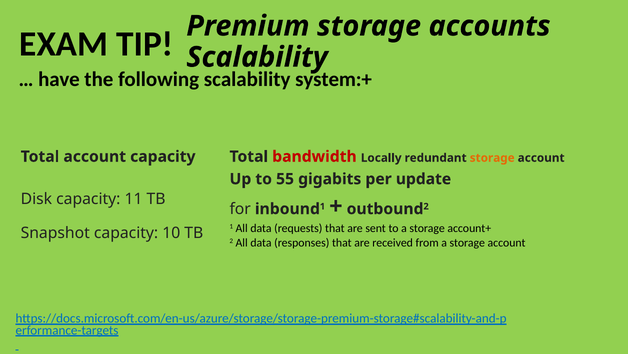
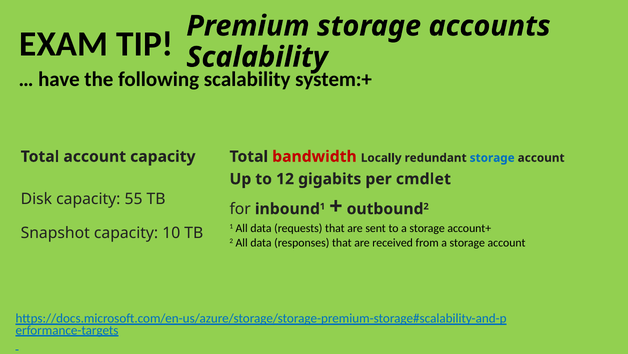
storage at (492, 158) colour: orange -> blue
55: 55 -> 12
update: update -> cmdlet
11: 11 -> 55
